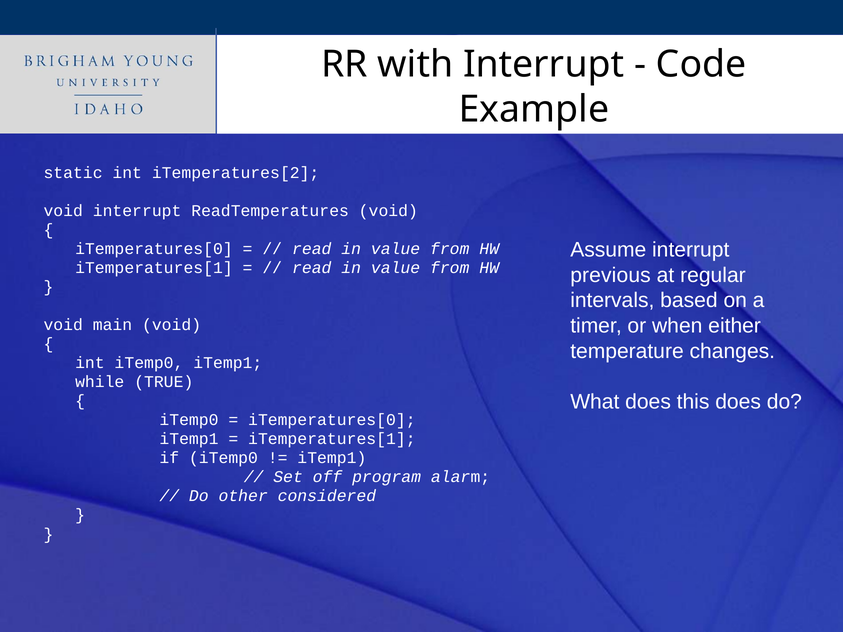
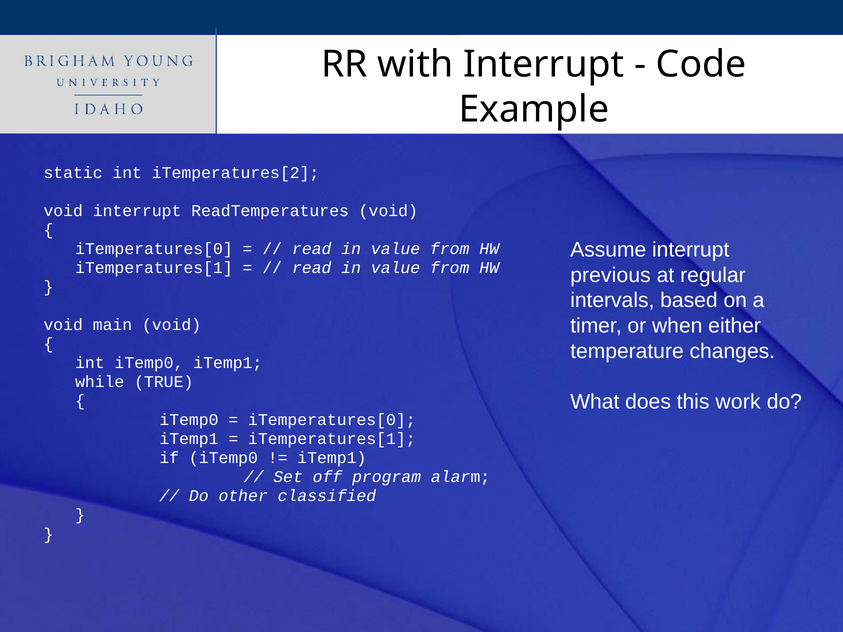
this does: does -> work
considered: considered -> classified
